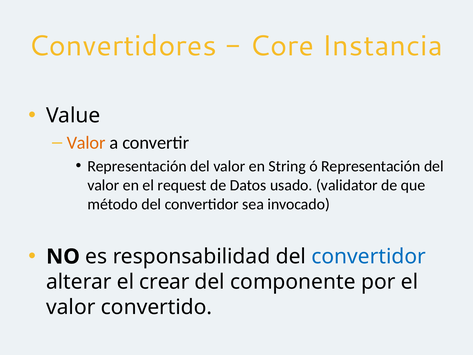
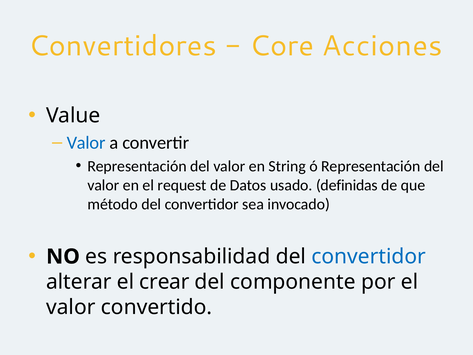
Instancia: Instancia -> Acciones
Valor at (86, 143) colour: orange -> blue
validator: validator -> definidas
